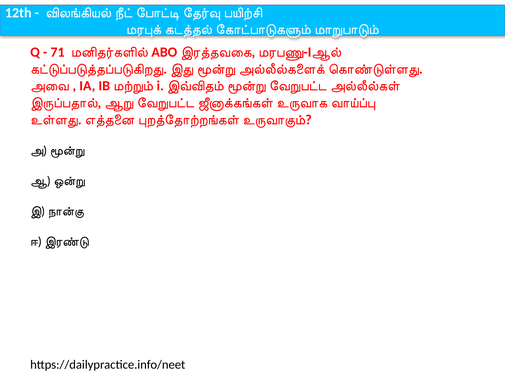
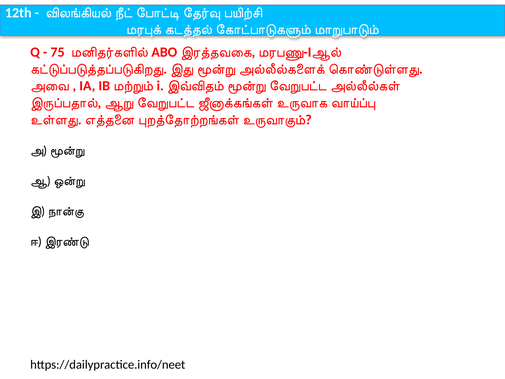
71: 71 -> 75
